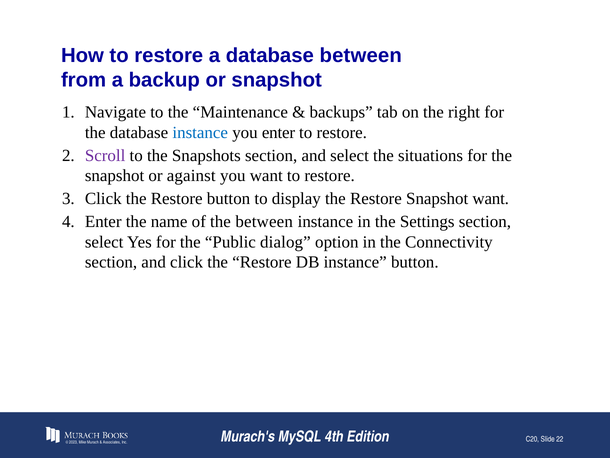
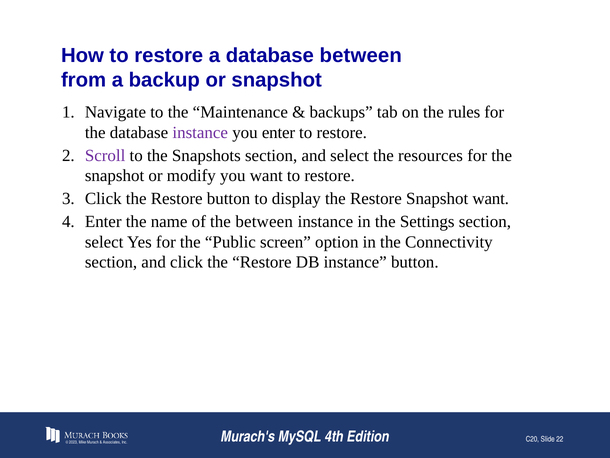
right: right -> rules
instance at (200, 132) colour: blue -> purple
situations: situations -> resources
against: against -> modify
dialog: dialog -> screen
